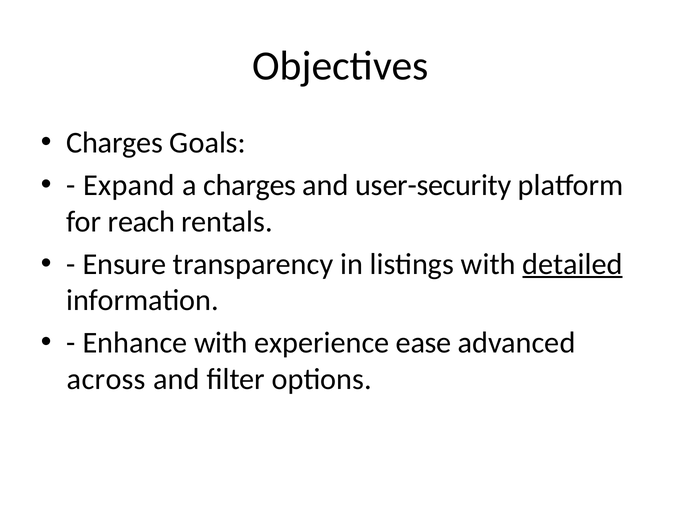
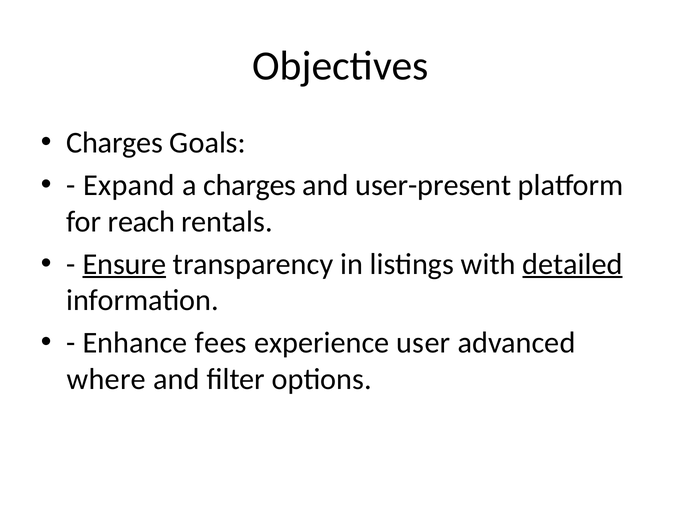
user-security: user-security -> user-present
Ensure underline: none -> present
Enhance with: with -> fees
ease: ease -> user
across: across -> where
